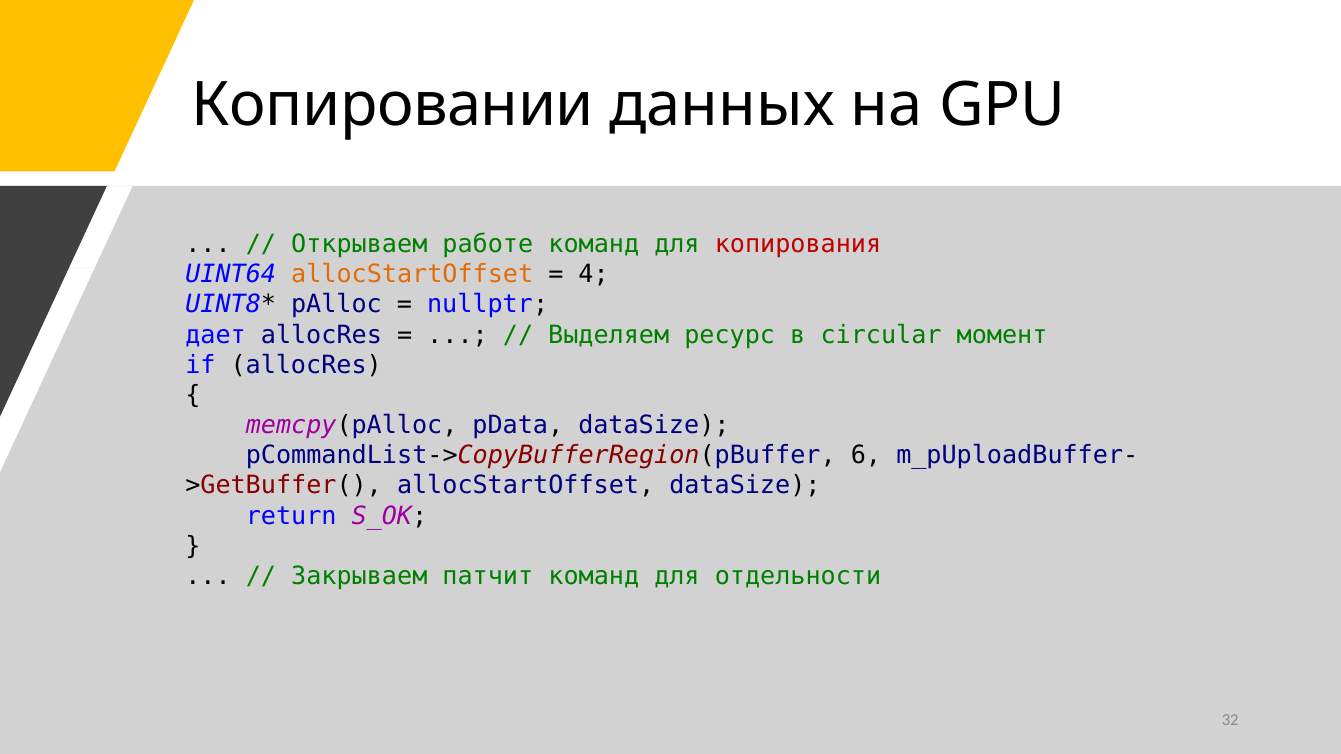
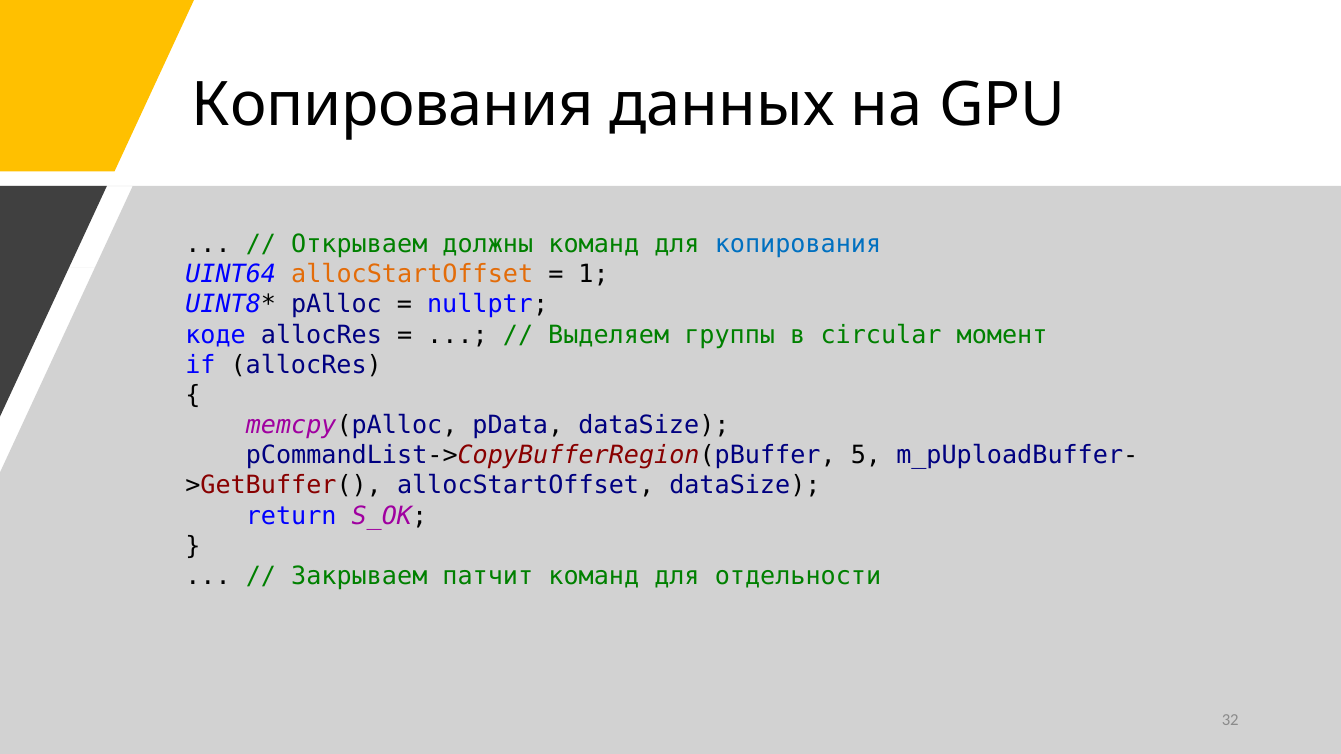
Копировании at (393, 105): Копировании -> Копирования
работе: работе -> должны
копирования at (798, 244) colour: red -> blue
4: 4 -> 1
дает: дает -> коде
ресурс: ресурс -> группы
6: 6 -> 5
